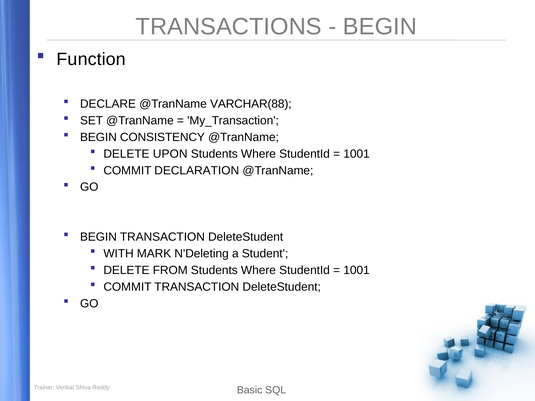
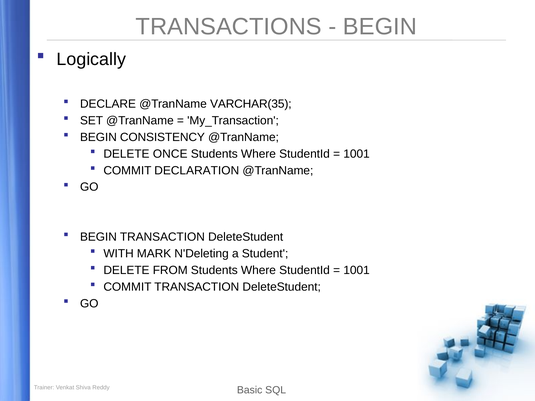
Function: Function -> Logically
VARCHAR(88: VARCHAR(88 -> VARCHAR(35
UPON: UPON -> ONCE
